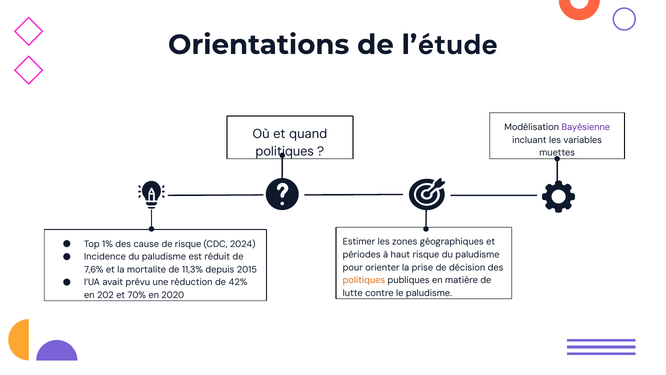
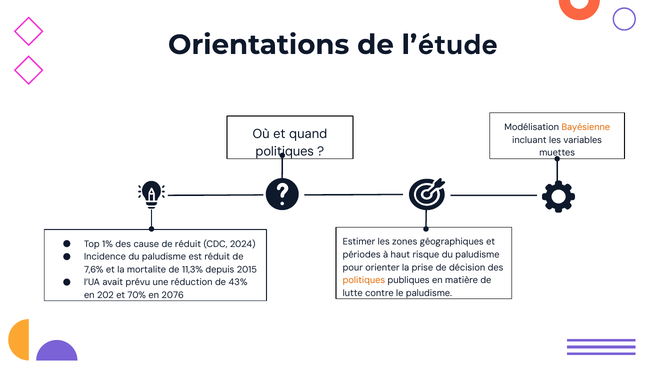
Bayésienne colour: purple -> orange
de risque: risque -> réduit
42%: 42% -> 43%
2020: 2020 -> 2076
